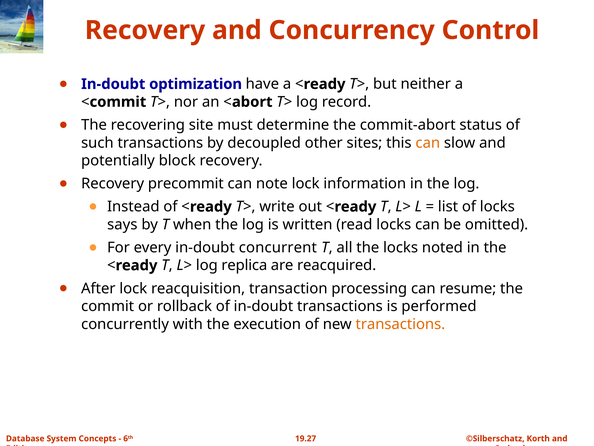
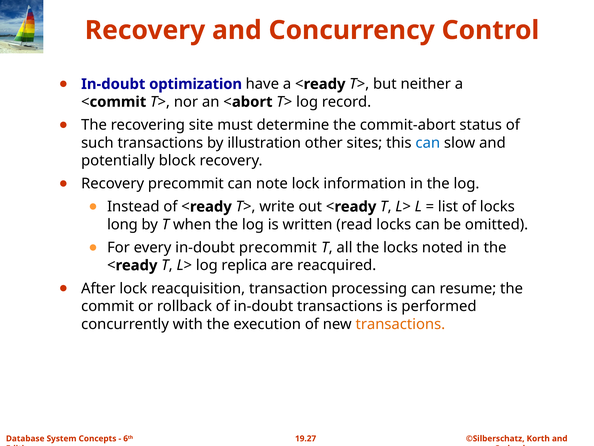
decoupled: decoupled -> illustration
can at (428, 143) colour: orange -> blue
says: says -> long
in-doubt concurrent: concurrent -> precommit
